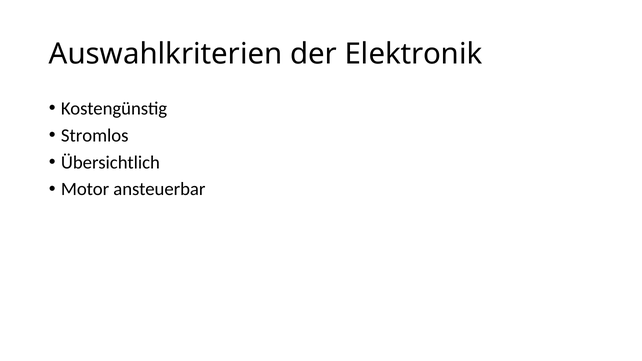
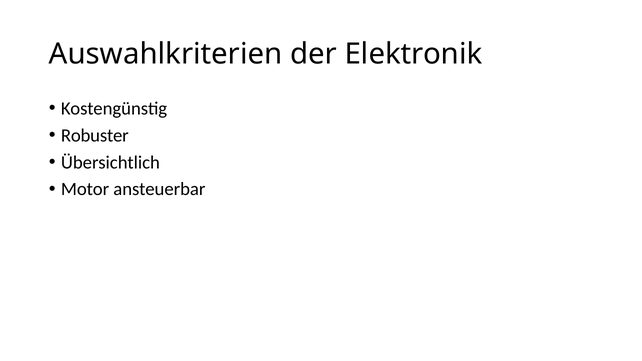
Stromlos: Stromlos -> Robuster
